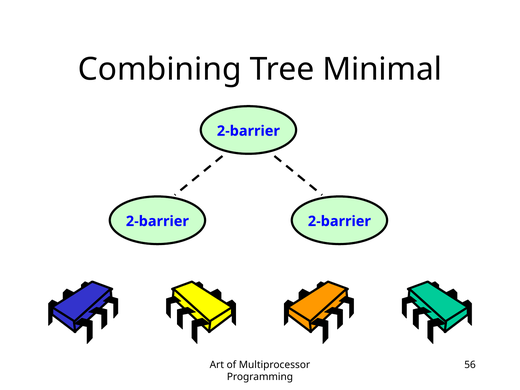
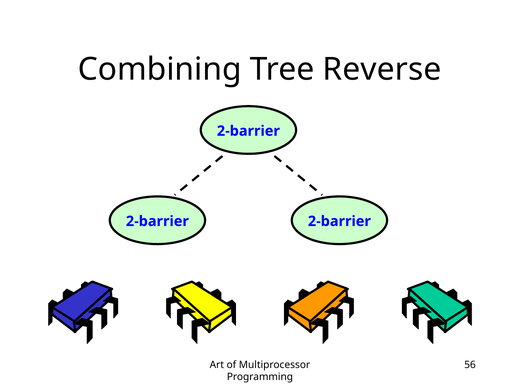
Minimal: Minimal -> Reverse
